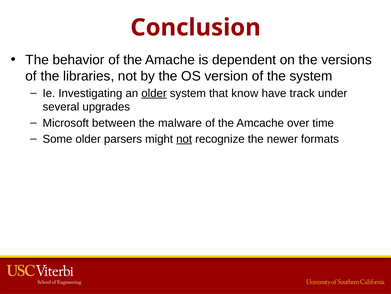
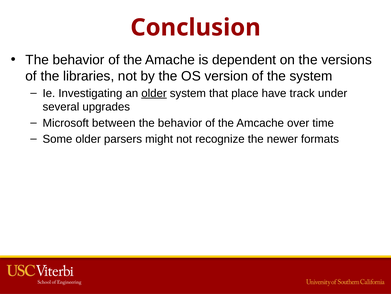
know: know -> place
malware at (180, 123): malware -> behavior
not at (184, 139) underline: present -> none
